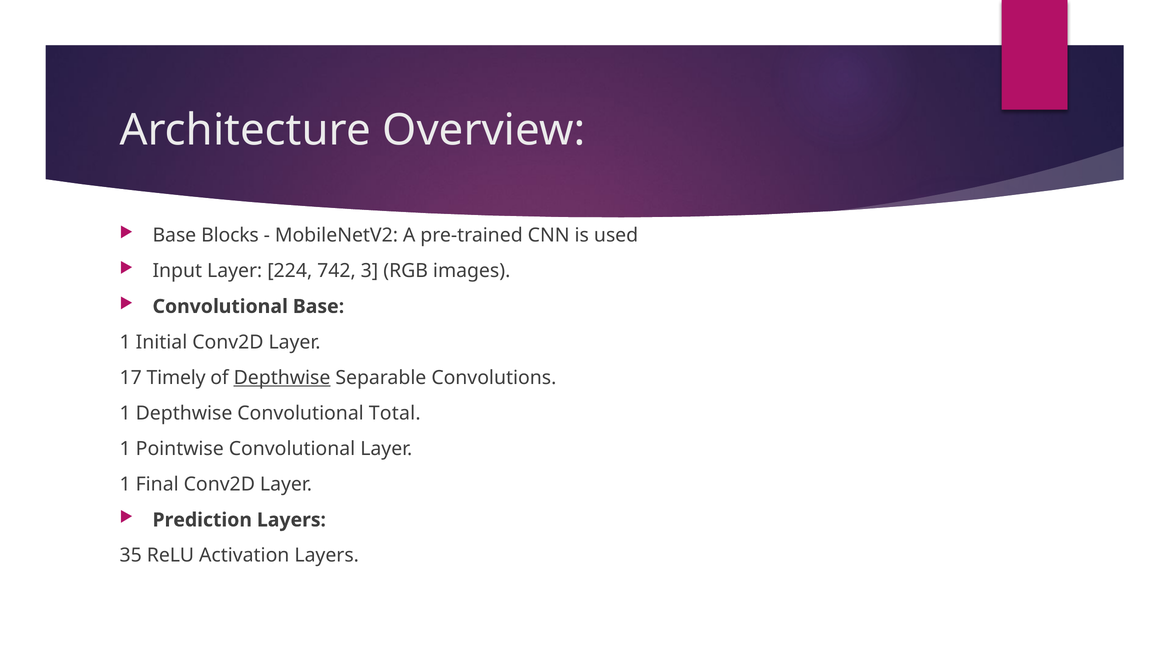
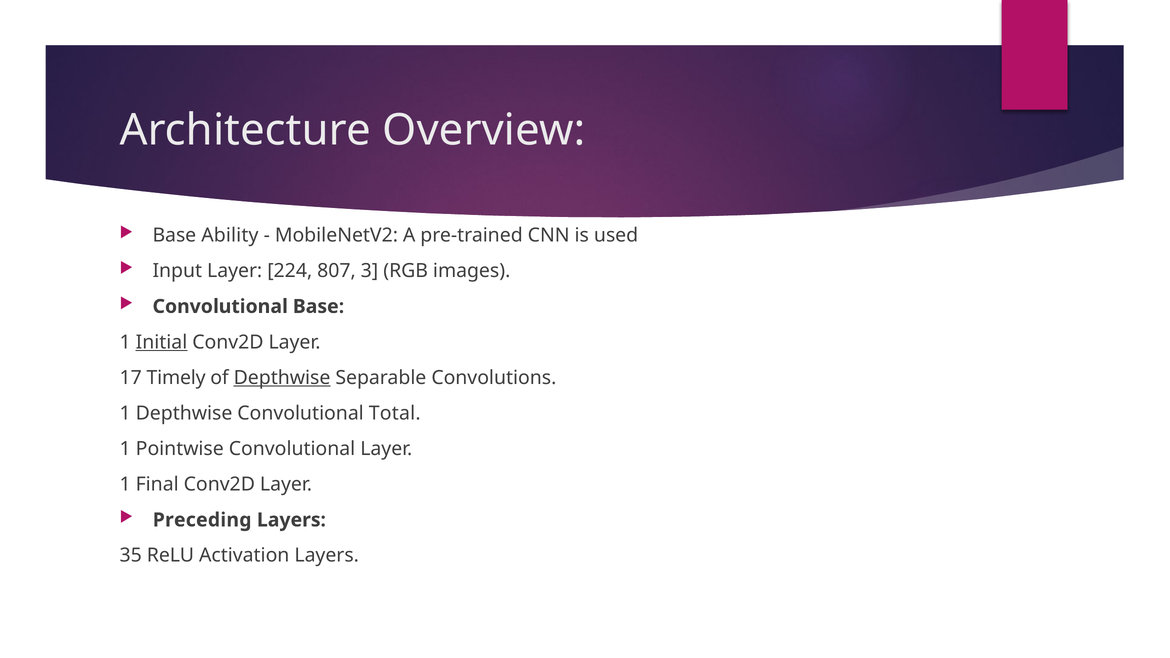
Blocks: Blocks -> Ability
742: 742 -> 807
Initial underline: none -> present
Prediction: Prediction -> Preceding
